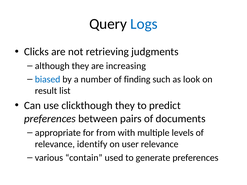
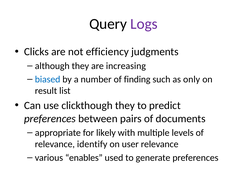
Logs colour: blue -> purple
retrieving: retrieving -> efficiency
look: look -> only
from: from -> likely
contain: contain -> enables
